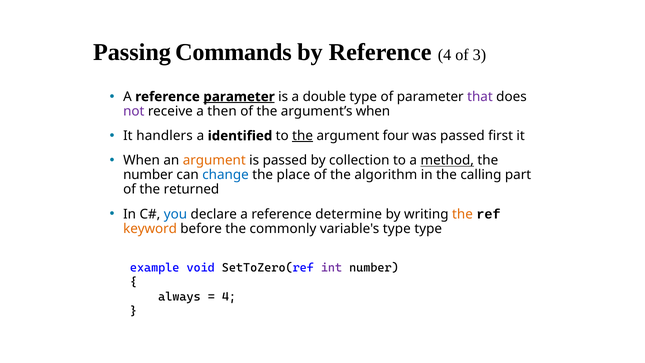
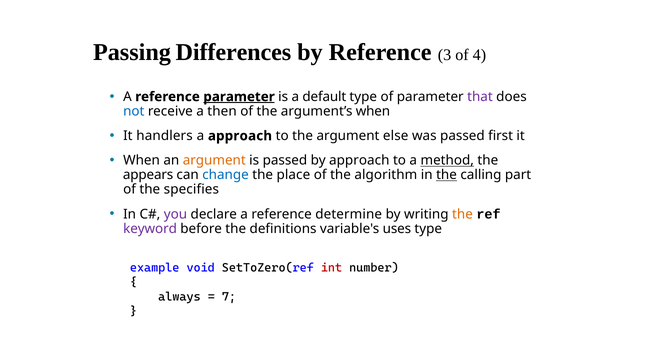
Commands: Commands -> Differences
Reference 4: 4 -> 3
3: 3 -> 4
double: double -> default
not colour: purple -> blue
a identified: identified -> approach
the at (303, 136) underline: present -> none
four: four -> else
by collection: collection -> approach
number at (148, 175): number -> appears
the at (447, 175) underline: none -> present
returned: returned -> specifies
you colour: blue -> purple
keyword colour: orange -> purple
commonly: commonly -> definitions
variable's type: type -> uses
int colour: purple -> red
4 at (229, 297): 4 -> 7
